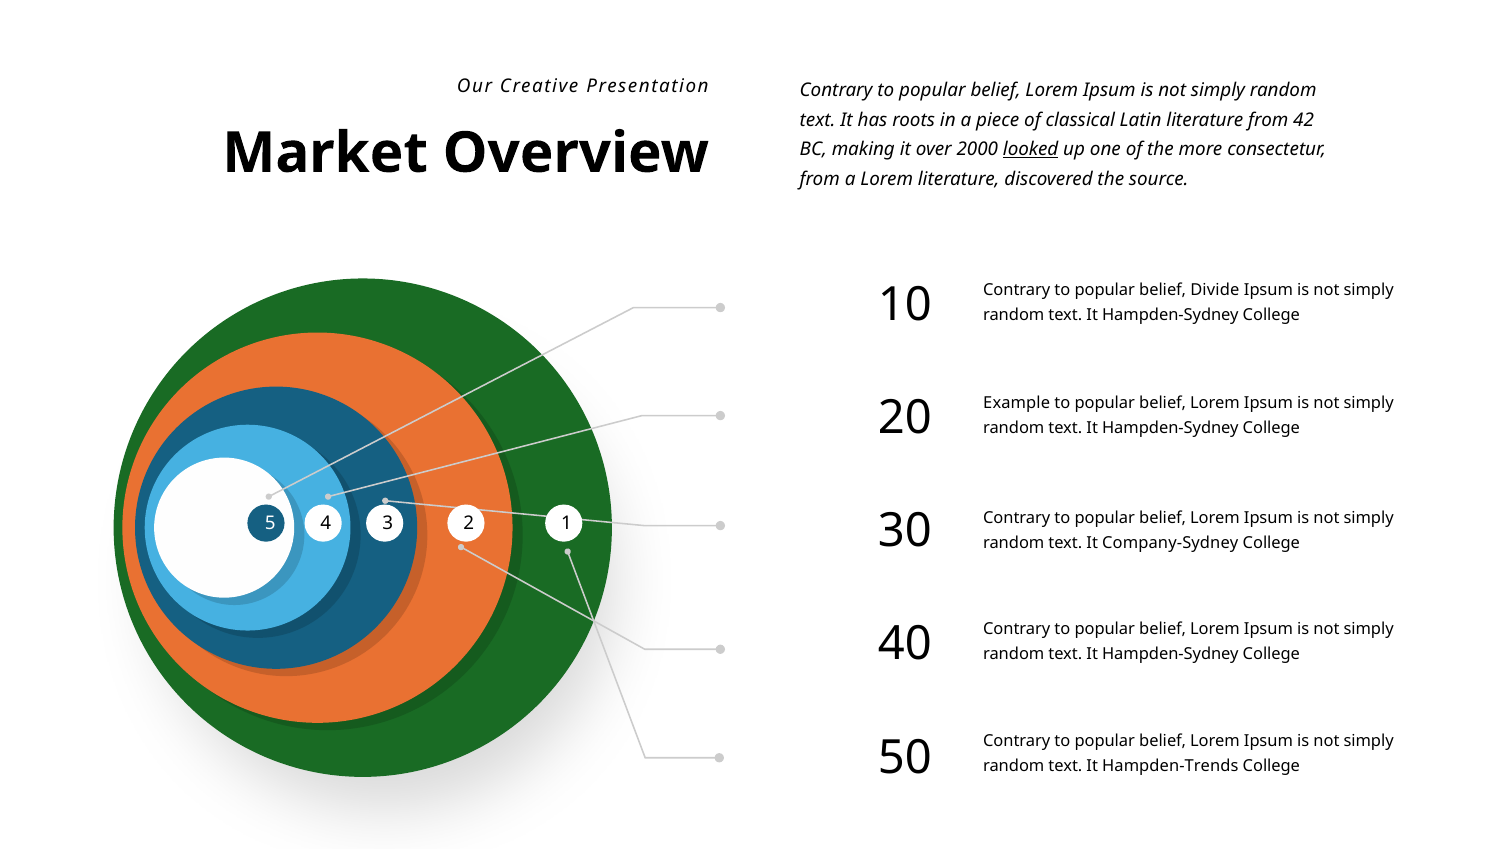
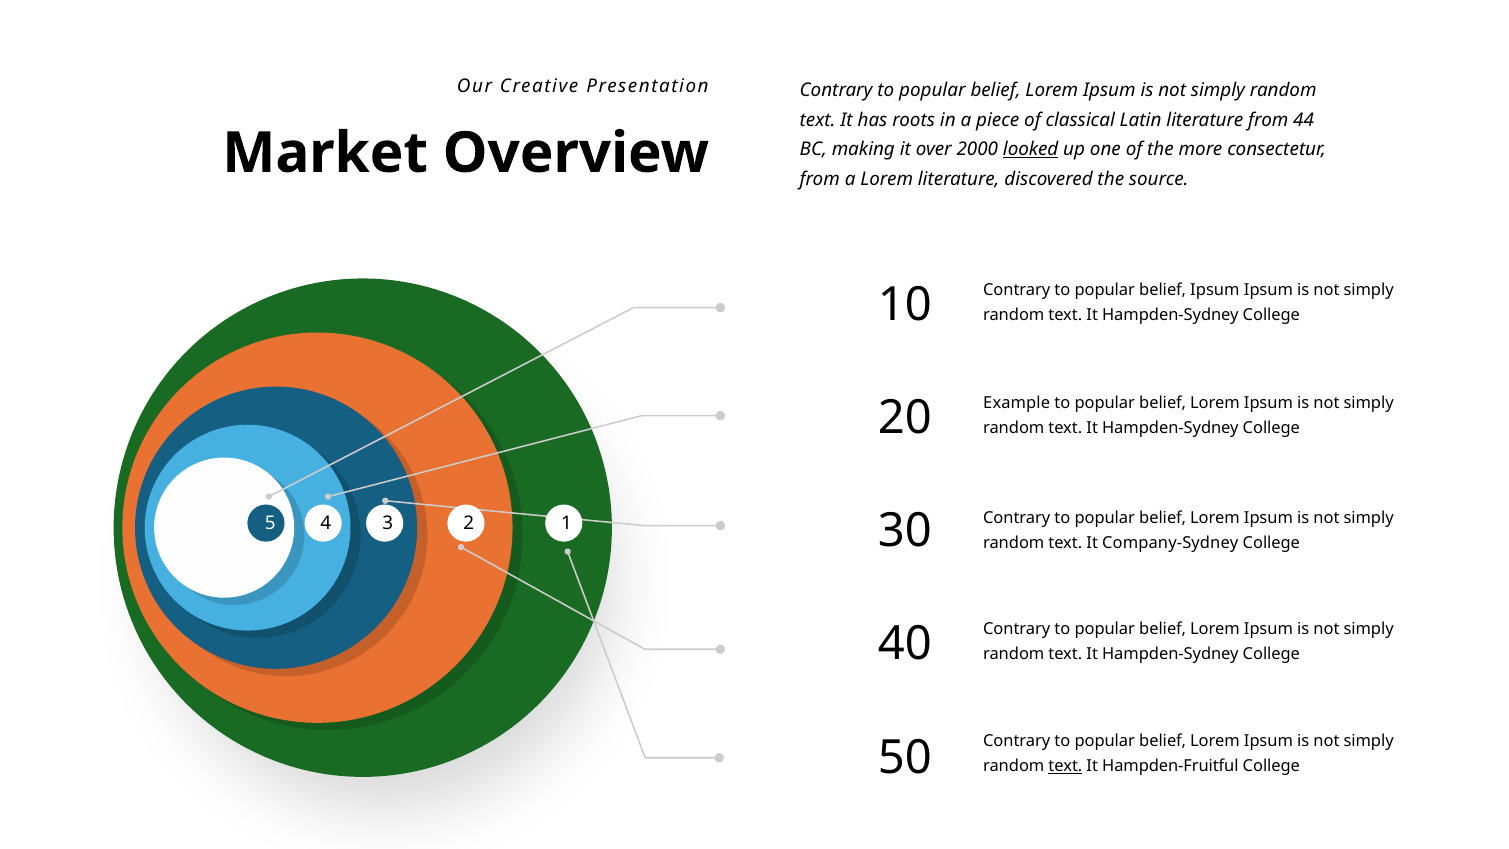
42: 42 -> 44
belief Divide: Divide -> Ipsum
text at (1065, 766) underline: none -> present
Hampden-Trends: Hampden-Trends -> Hampden-Fruitful
